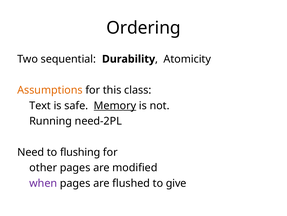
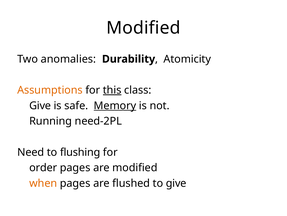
Ordering at (144, 28): Ordering -> Modified
sequential: sequential -> anomalies
this underline: none -> present
Text at (40, 105): Text -> Give
other: other -> order
when colour: purple -> orange
